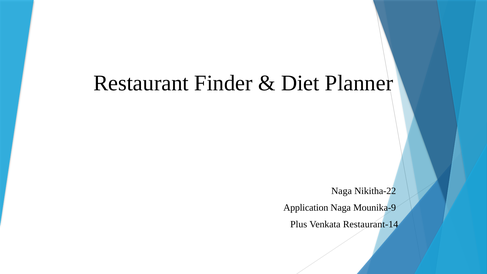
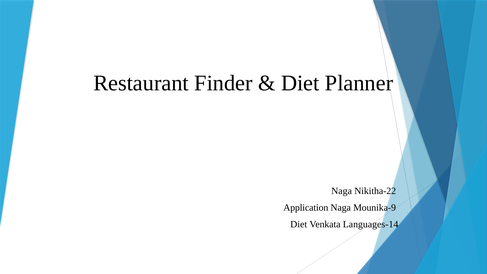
Plus at (299, 224): Plus -> Diet
Restaurant-14: Restaurant-14 -> Languages-14
